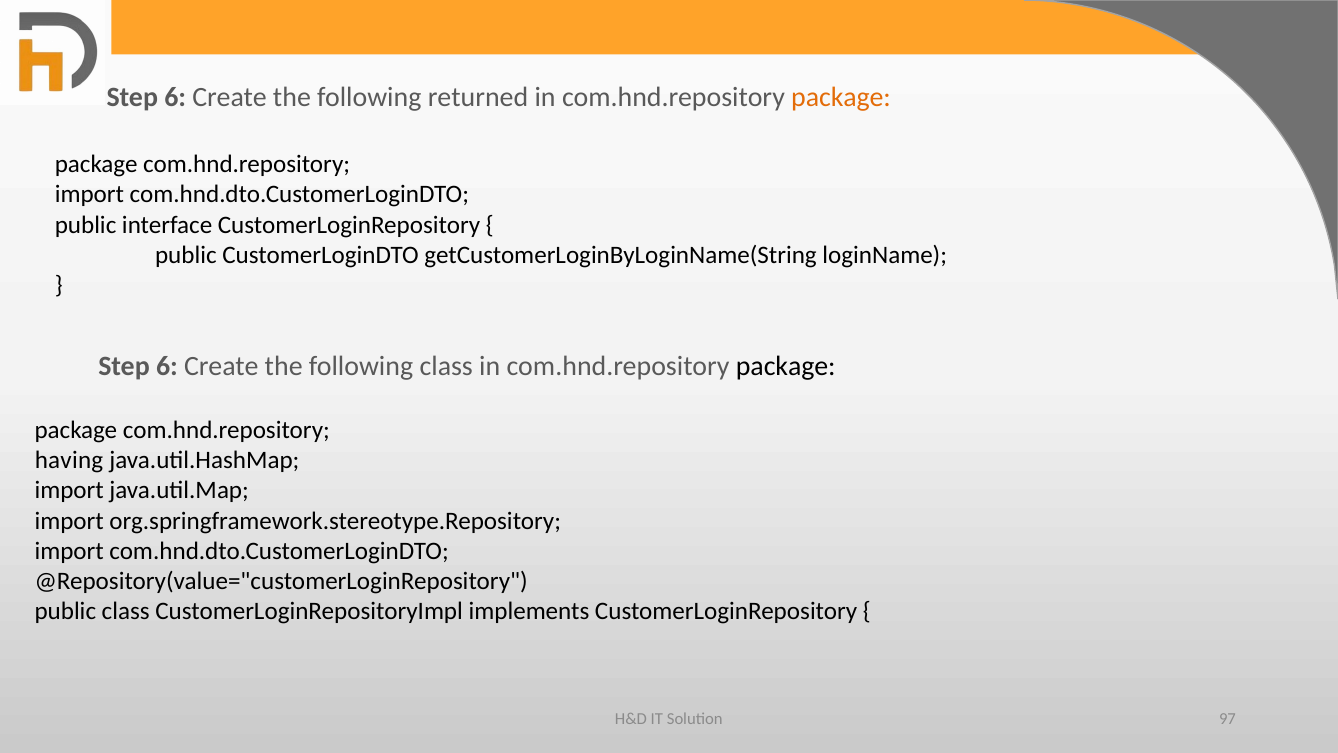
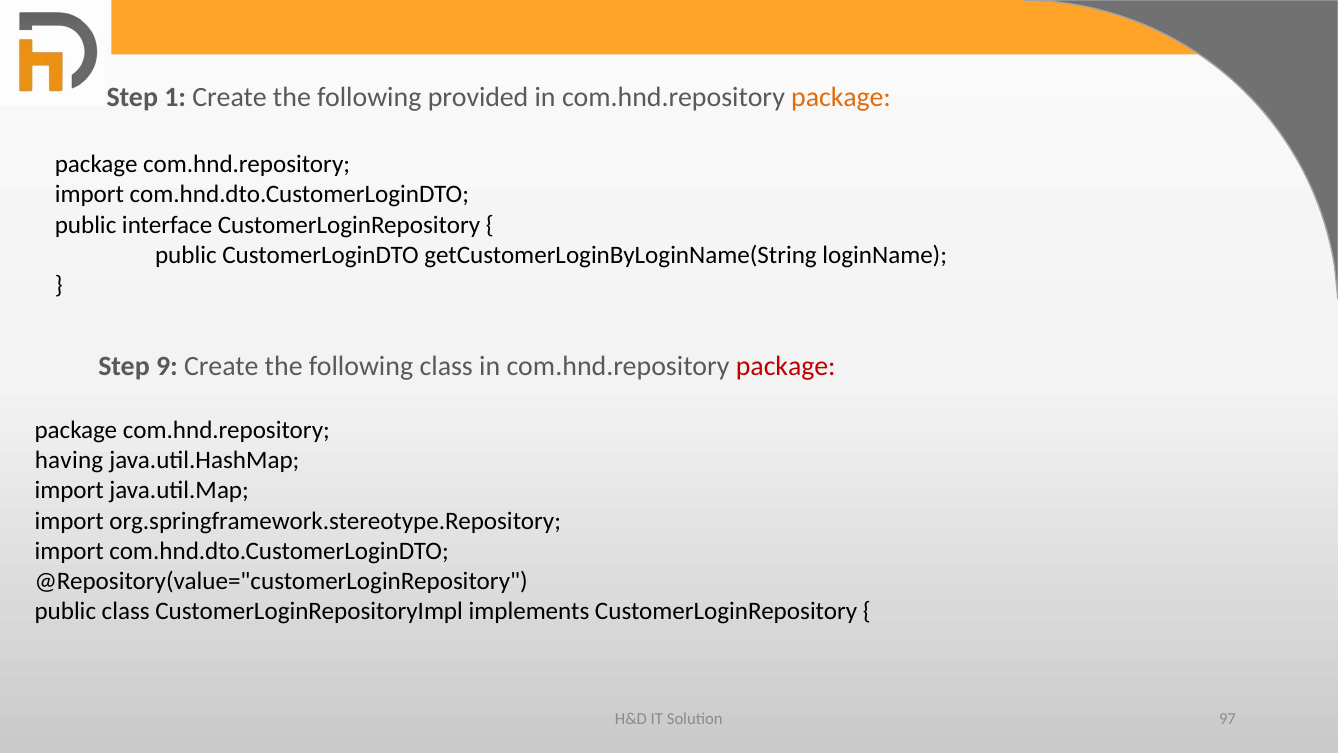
6 at (175, 97): 6 -> 1
returned: returned -> provided
6 at (167, 366): 6 -> 9
package at (786, 366) colour: black -> red
